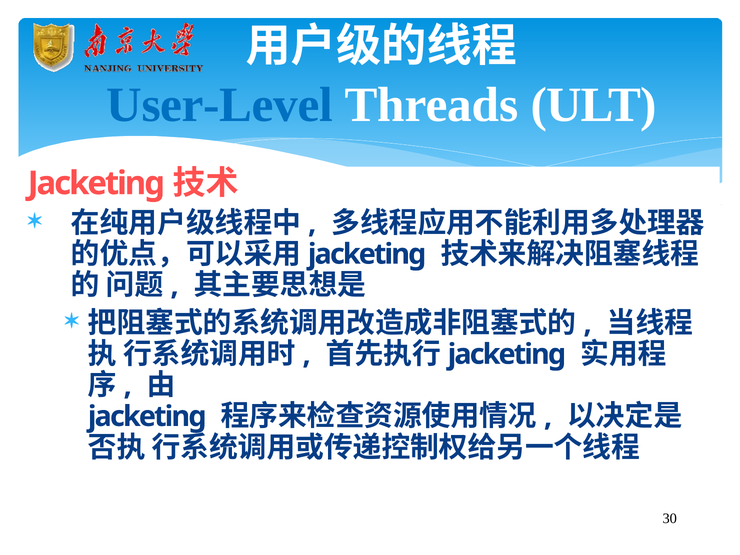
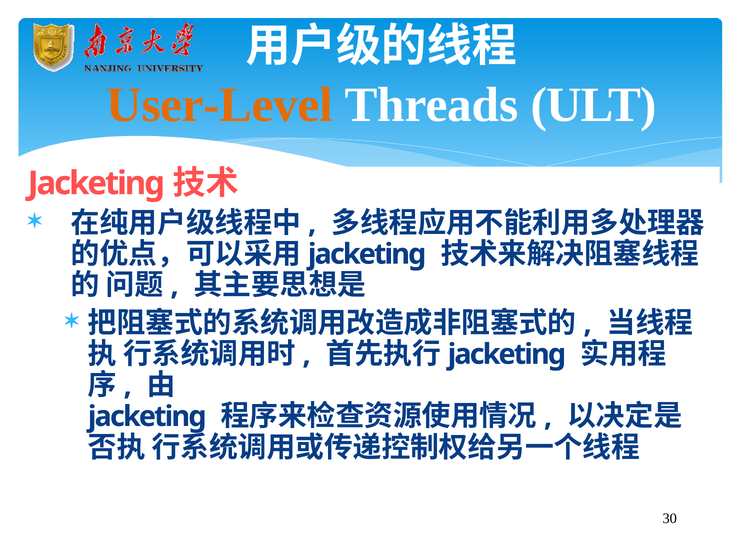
User-Level colour: blue -> orange
